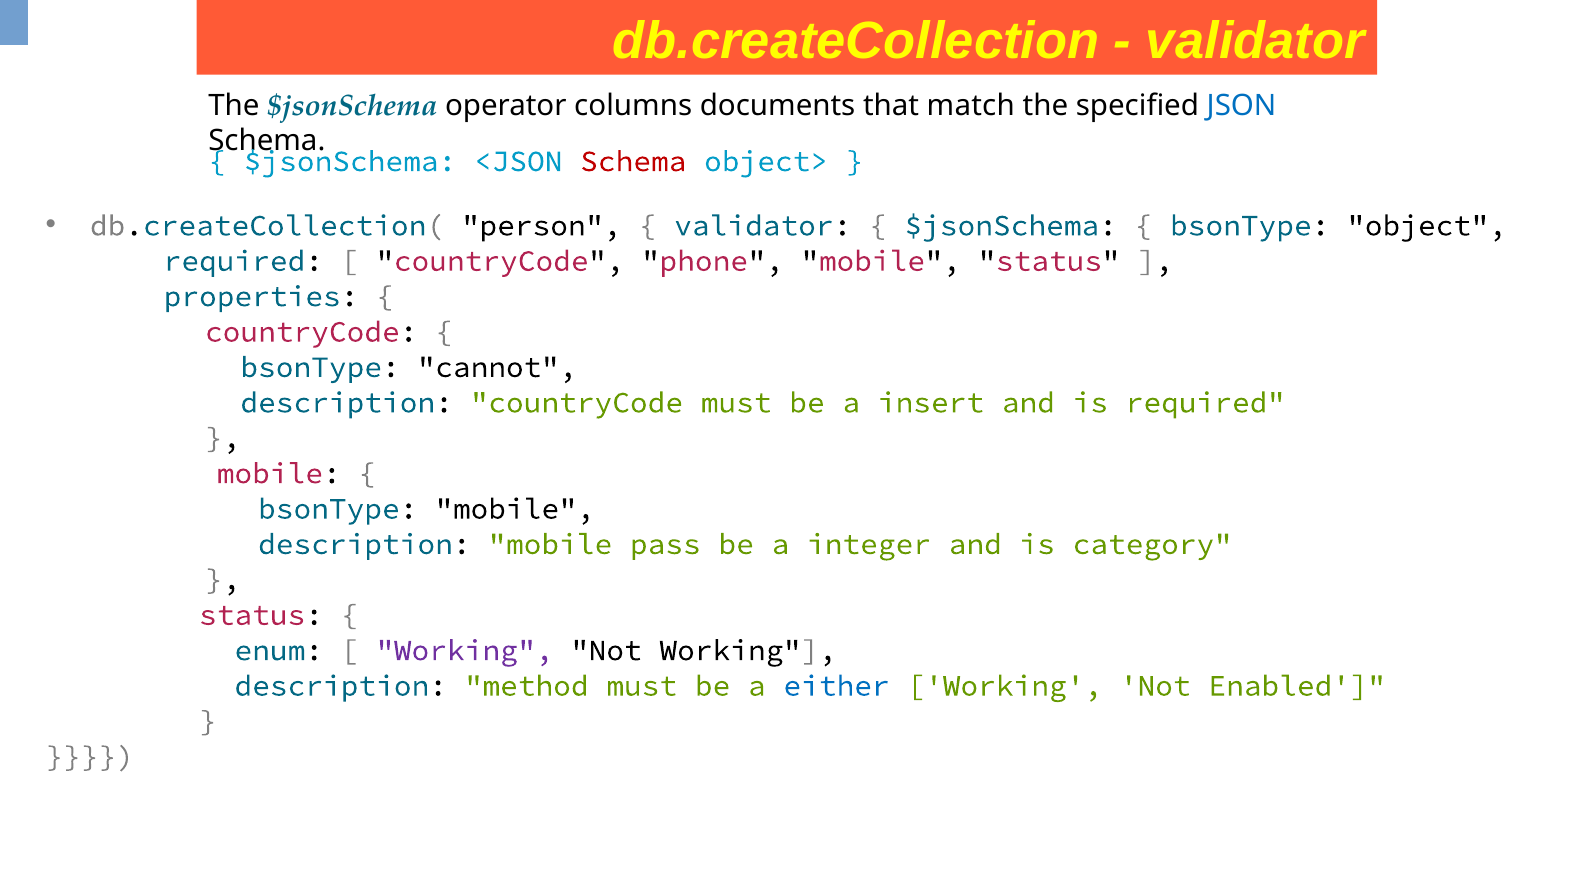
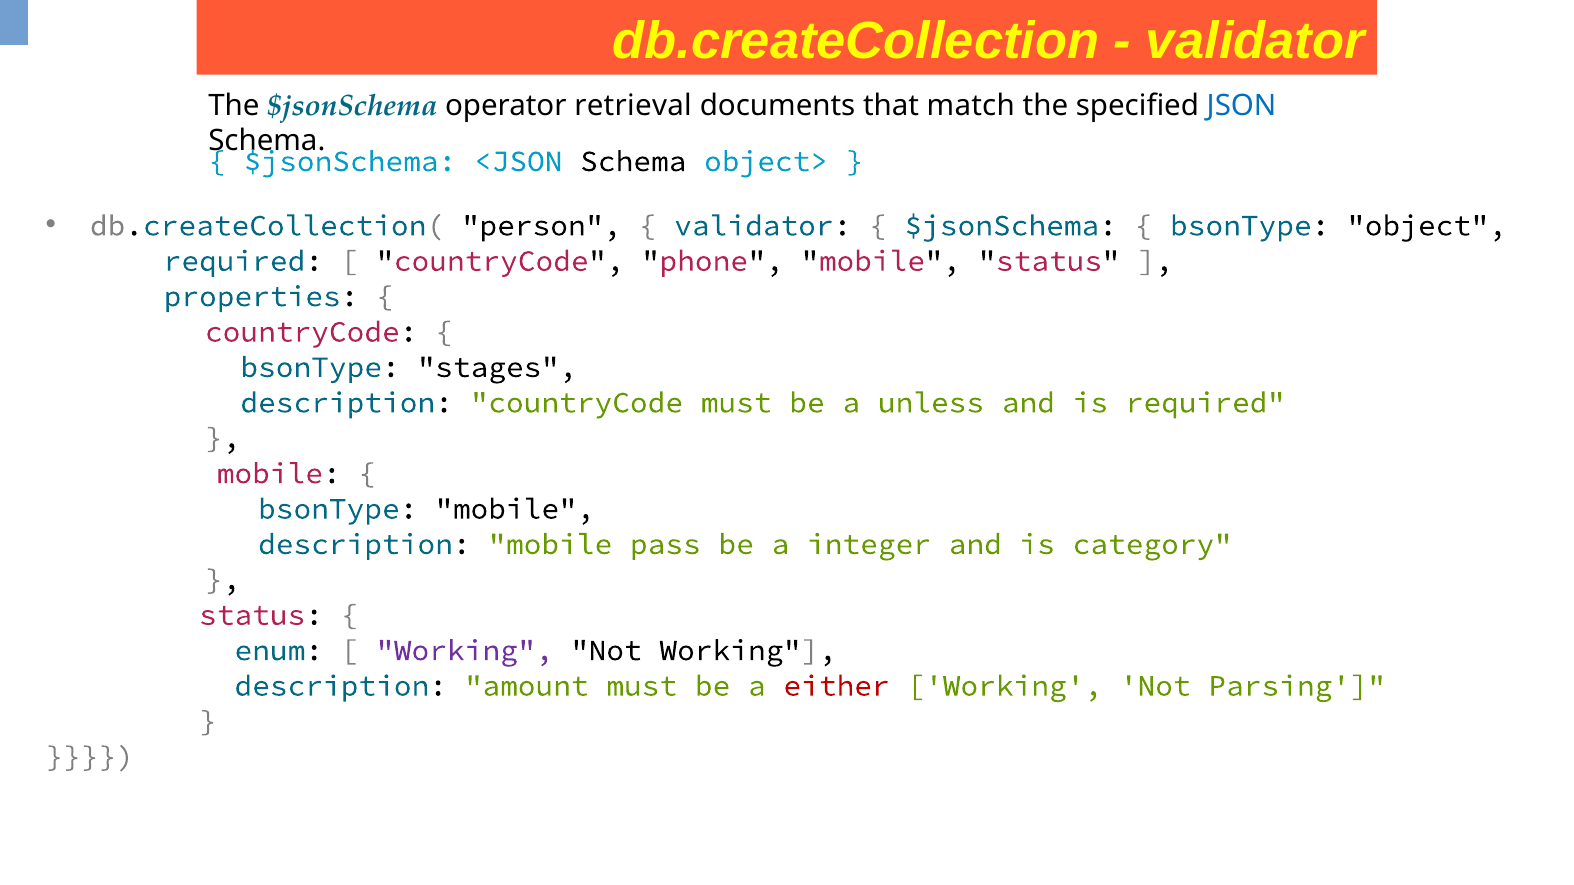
columns: columns -> retrieval
Schema at (633, 161) colour: red -> black
cannot: cannot -> stages
insert: insert -> unless
method: method -> amount
either colour: blue -> red
Enabled: Enabled -> Parsing
